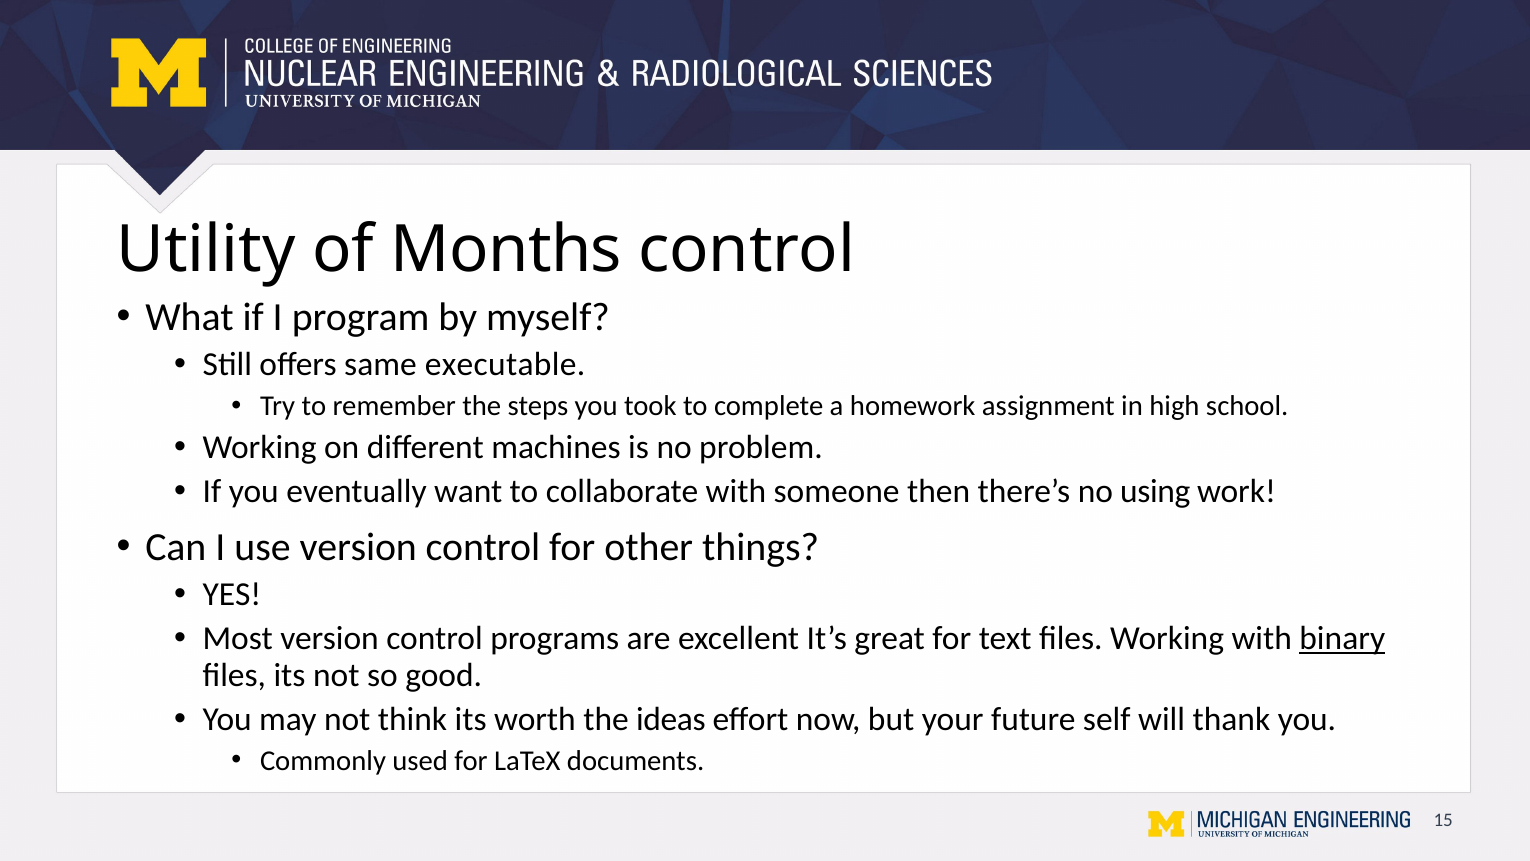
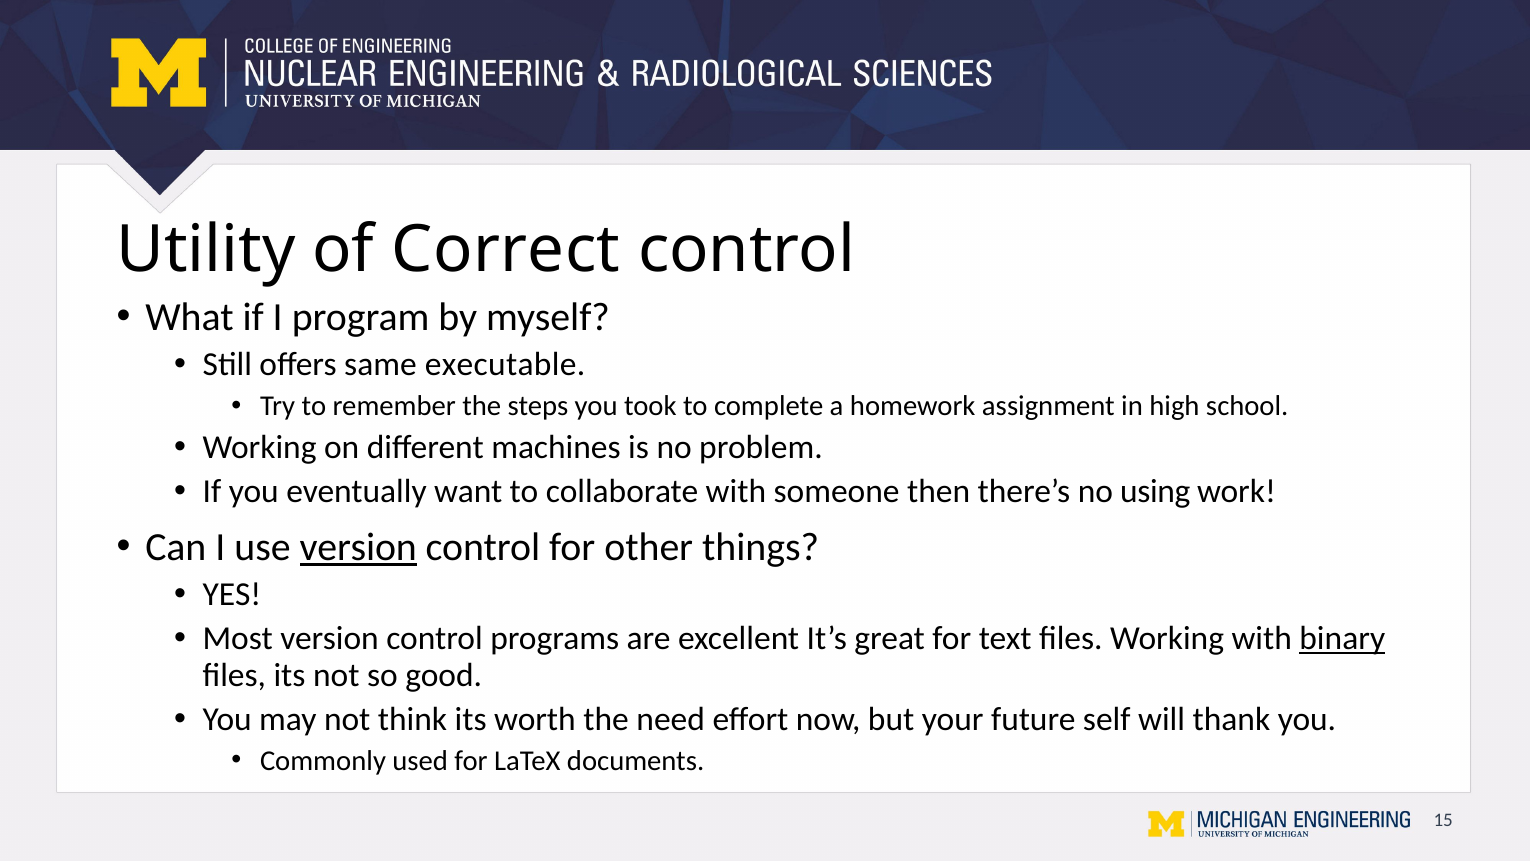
Months: Months -> Correct
version at (358, 547) underline: none -> present
ideas: ideas -> need
